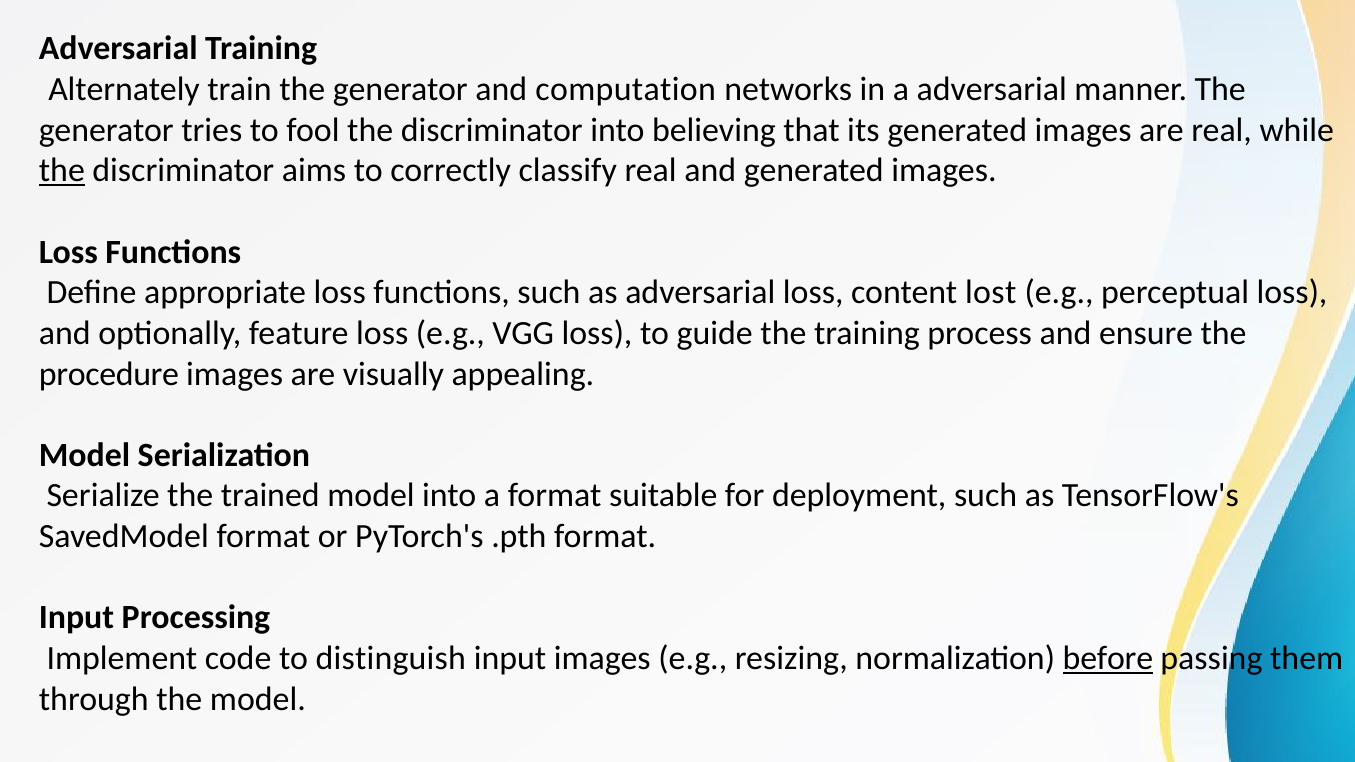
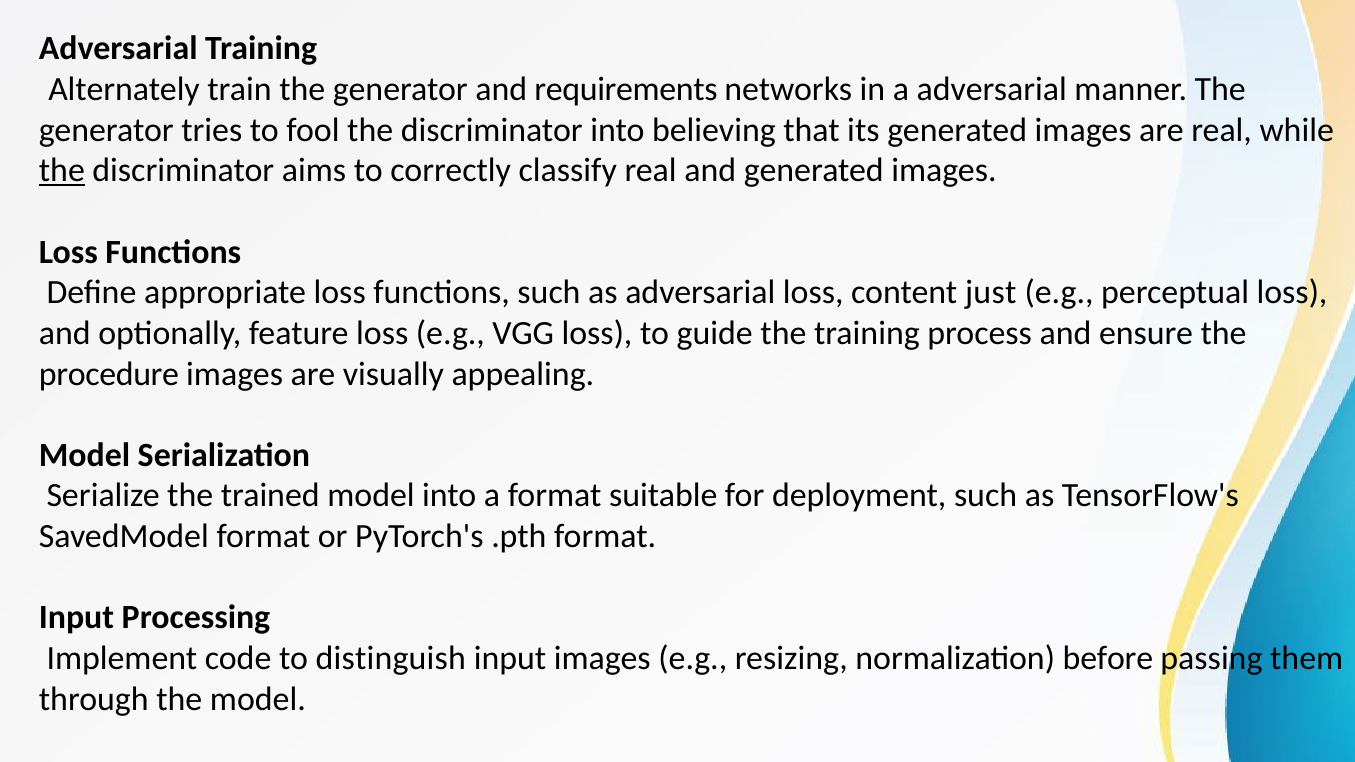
computation: computation -> requirements
lost: lost -> just
before underline: present -> none
